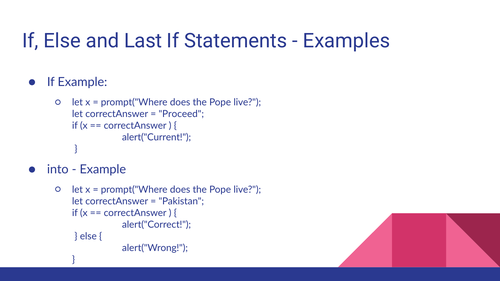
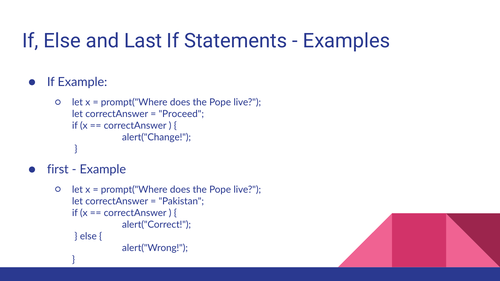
alert("Current: alert("Current -> alert("Change
into: into -> first
